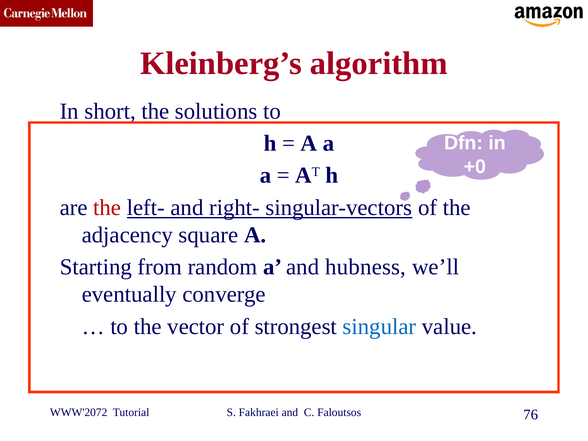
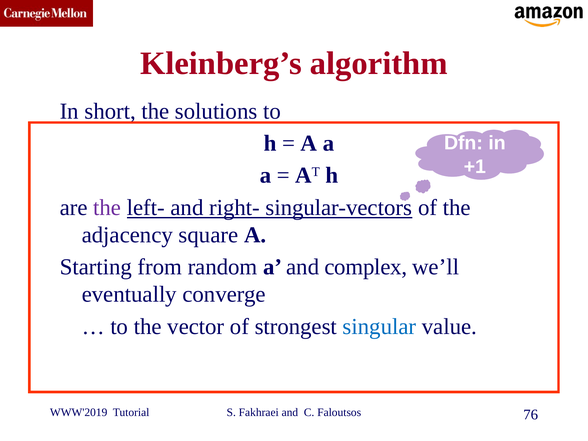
+0: +0 -> +1
the at (107, 207) colour: red -> purple
hubness: hubness -> complex
WWW'2072: WWW'2072 -> WWW'2019
